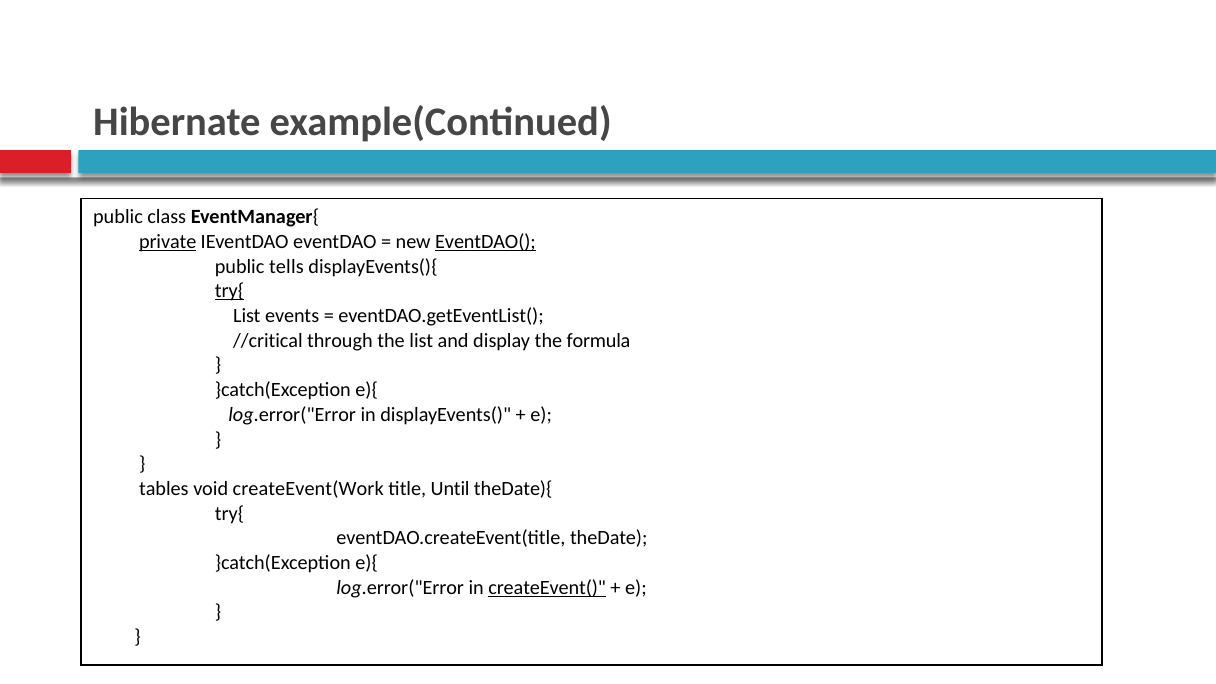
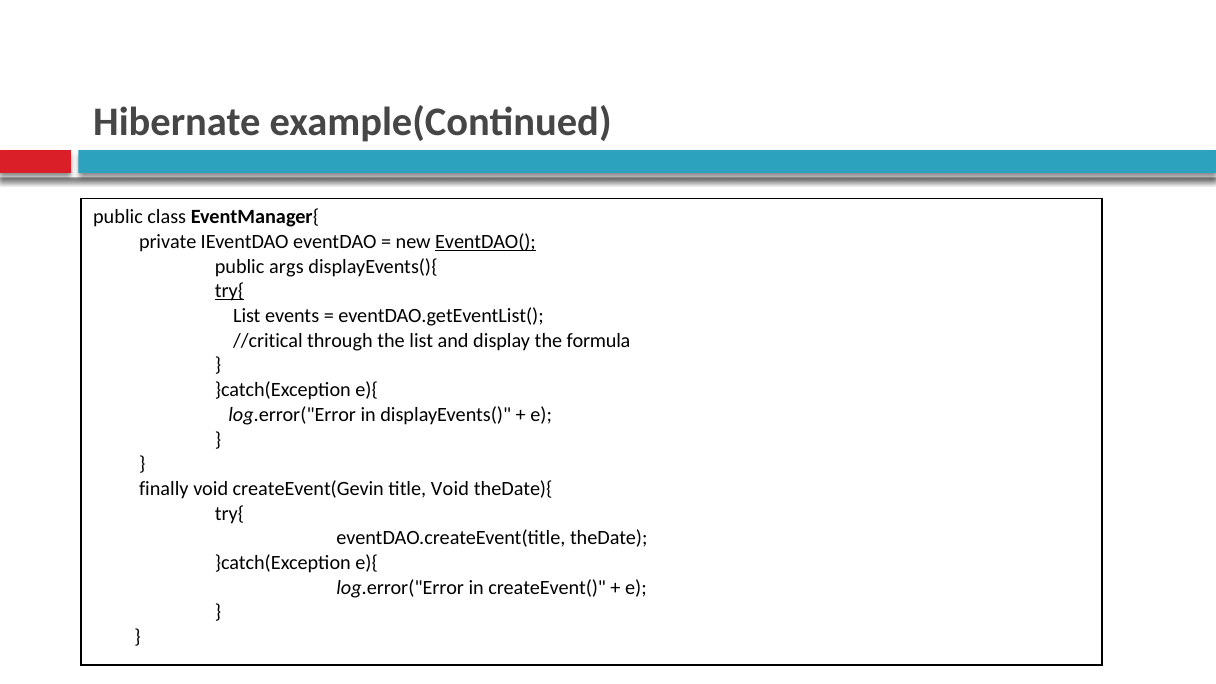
private underline: present -> none
tells: tells -> args
tables: tables -> finally
createEvent(Work: createEvent(Work -> createEvent(Gevin
title Until: Until -> Void
createEvent( underline: present -> none
